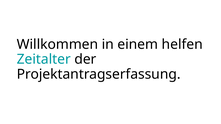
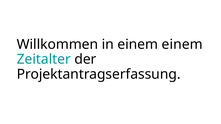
einem helfen: helfen -> einem
